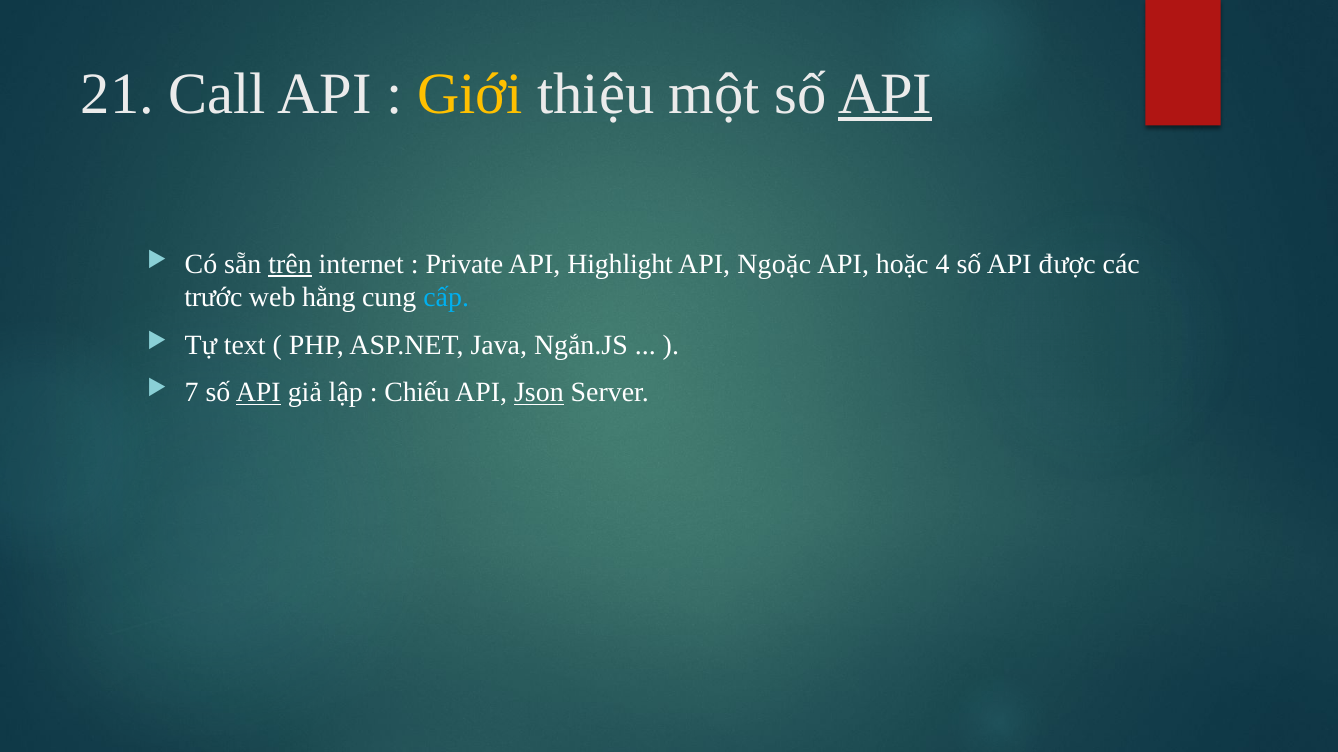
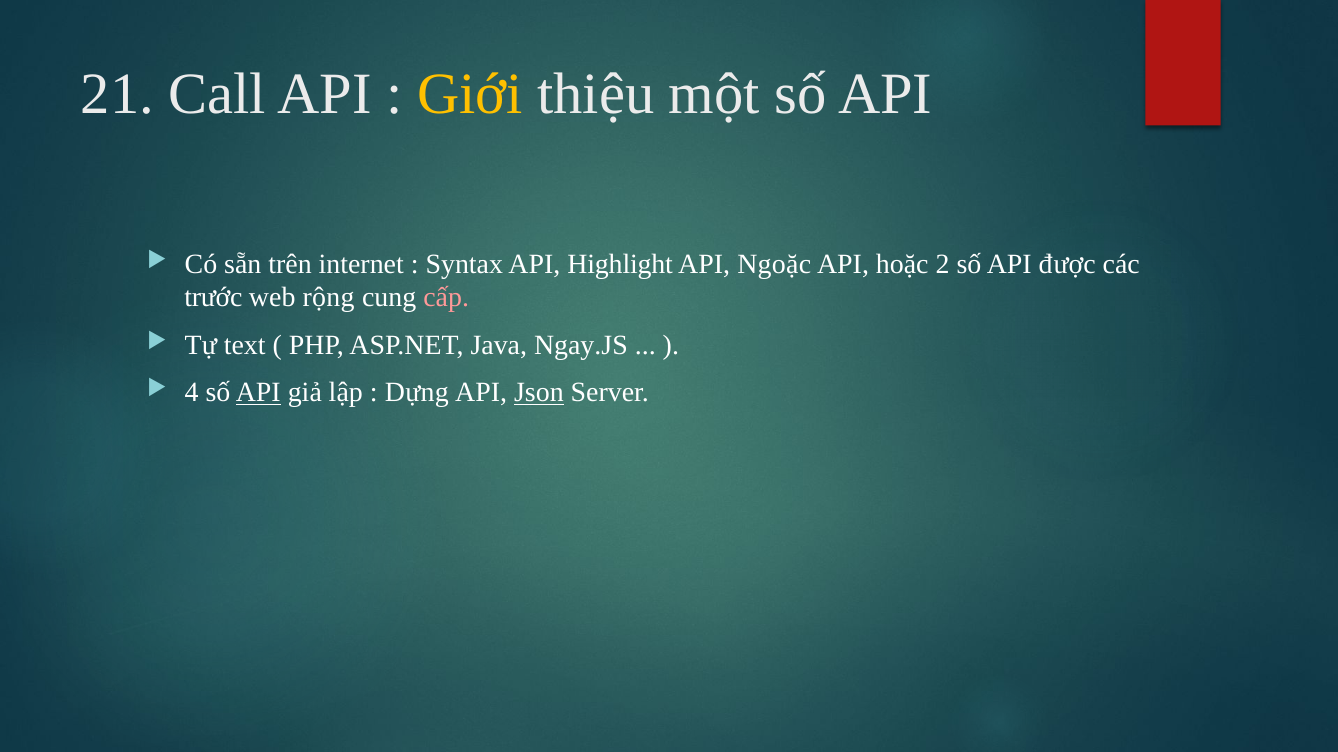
API at (885, 94) underline: present -> none
trên underline: present -> none
Private: Private -> Syntax
4: 4 -> 2
hằng: hằng -> rộng
cấp colour: light blue -> pink
Ngắn.JS: Ngắn.JS -> Ngay.JS
7: 7 -> 4
Chiếu: Chiếu -> Dựng
